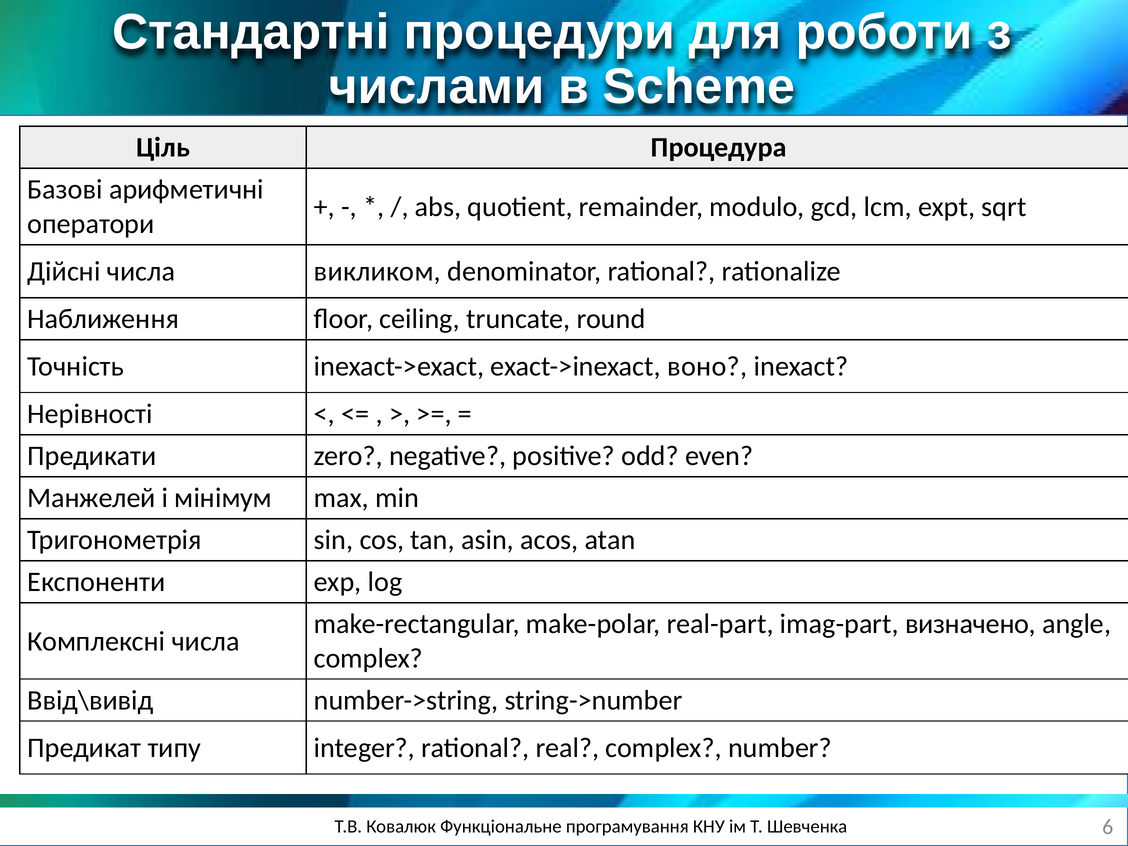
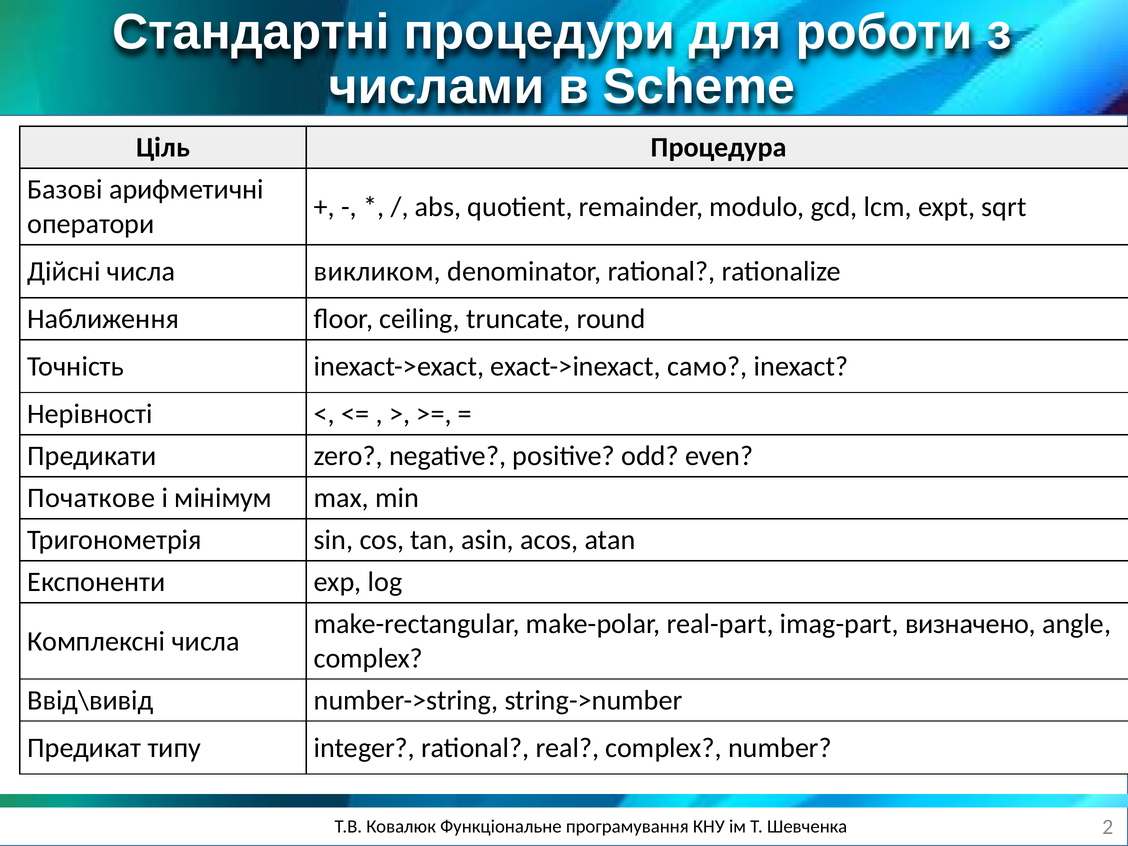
воно: воно -> само
Манжелей: Манжелей -> Початкове
6: 6 -> 2
